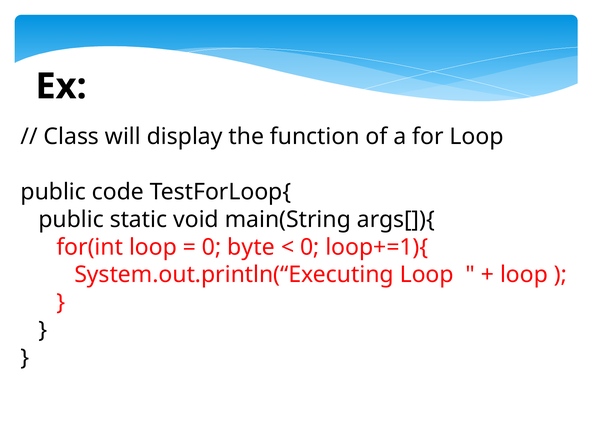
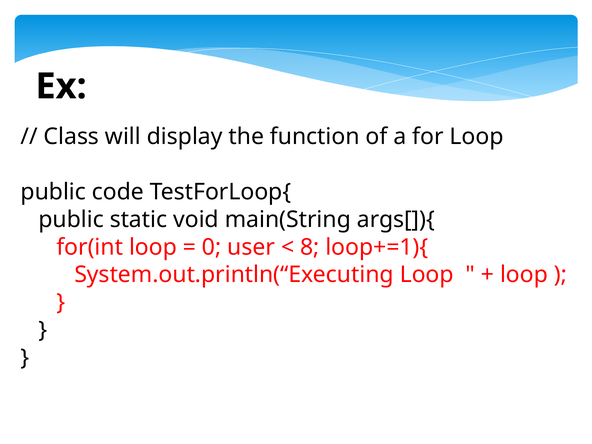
byte: byte -> user
0 at (310, 247): 0 -> 8
